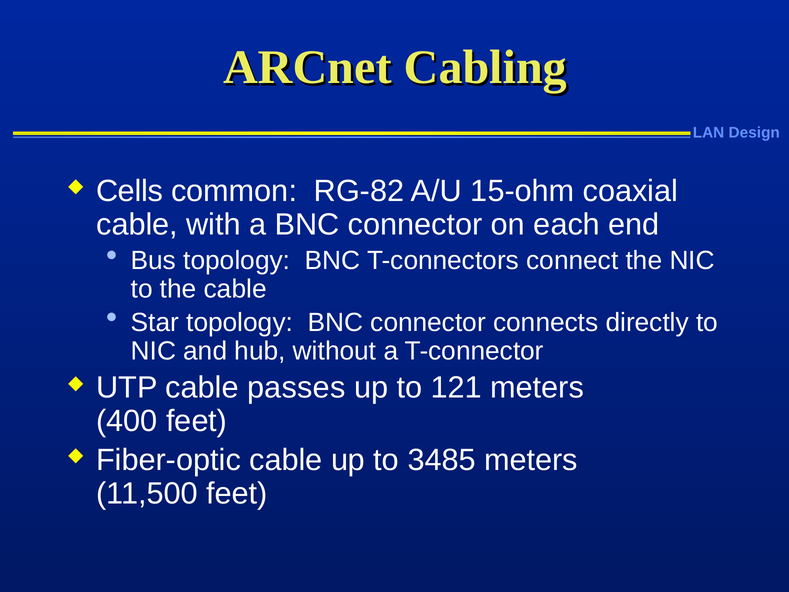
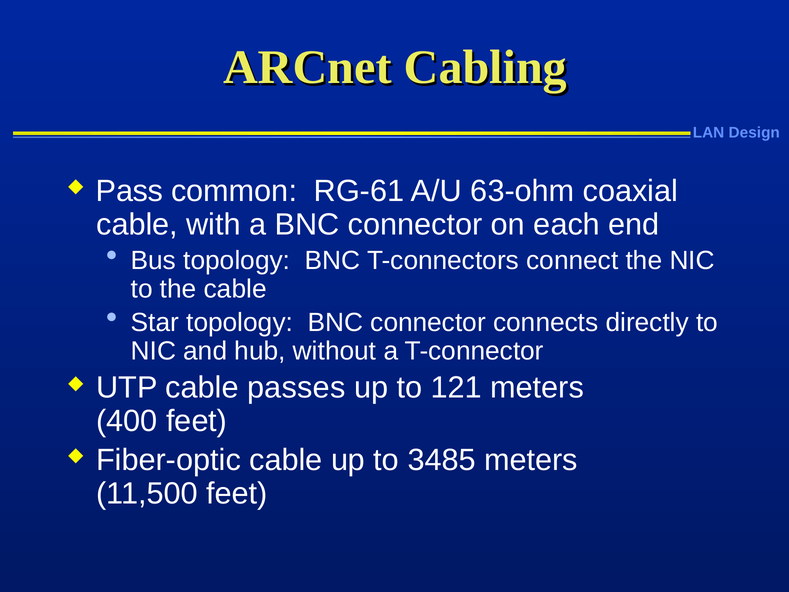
Cells: Cells -> Pass
RG-82: RG-82 -> RG-61
15-ohm: 15-ohm -> 63-ohm
